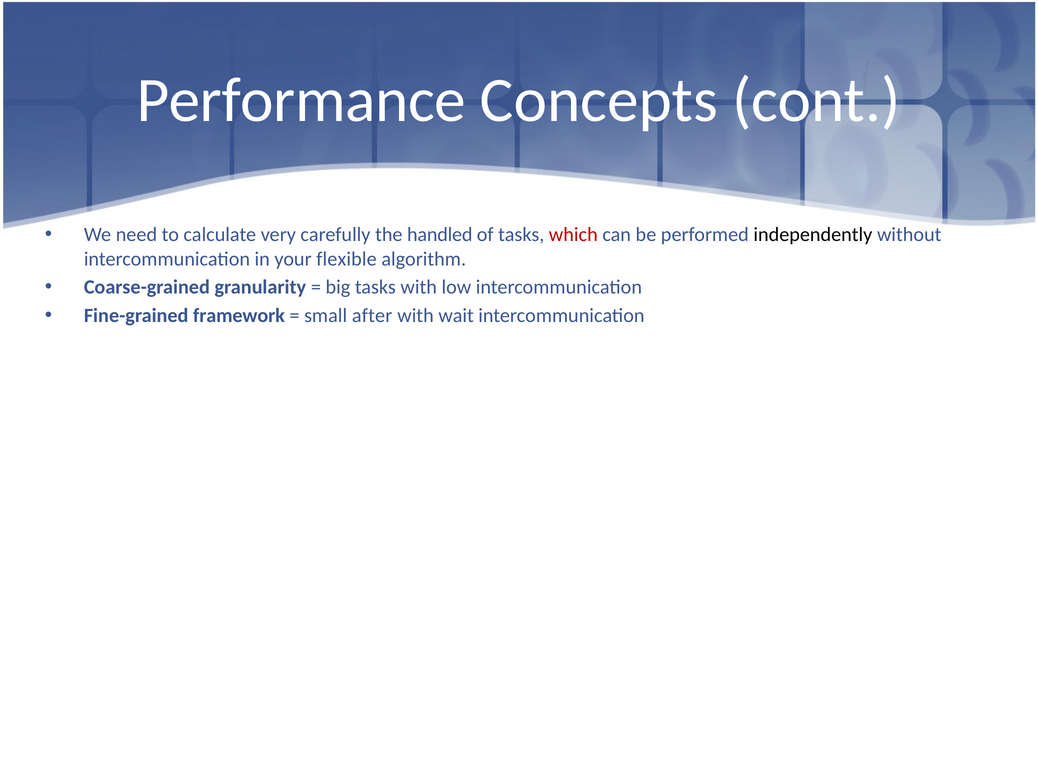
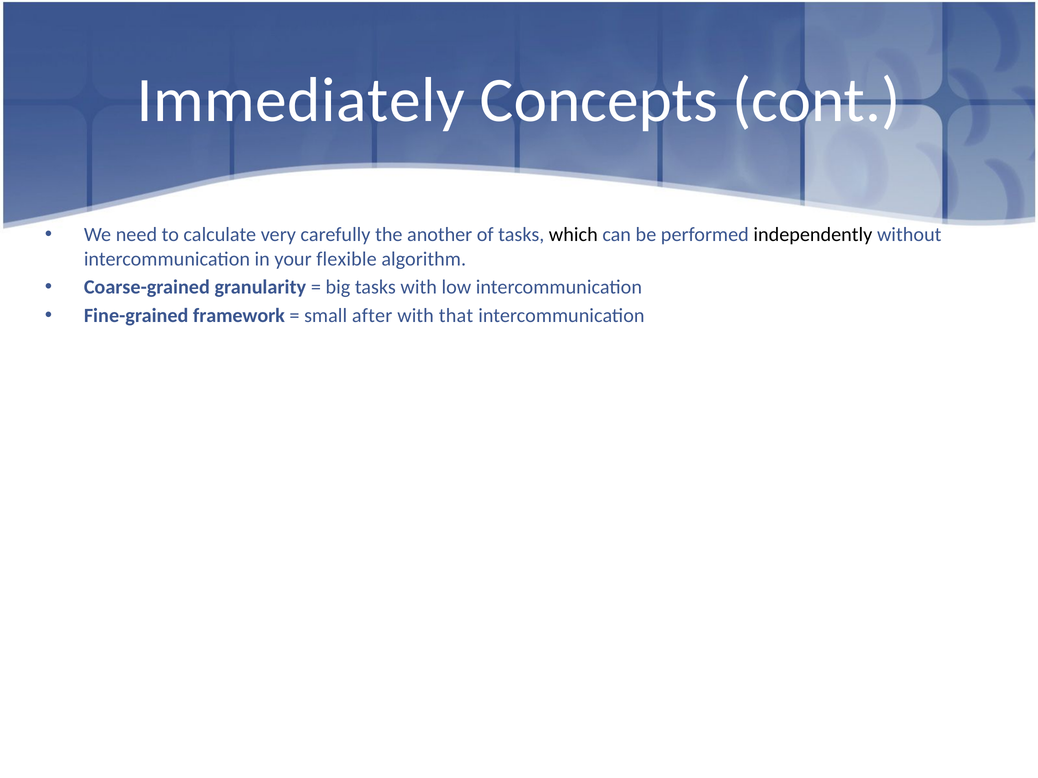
Performance: Performance -> Immediately
handled: handled -> another
which colour: red -> black
wait: wait -> that
